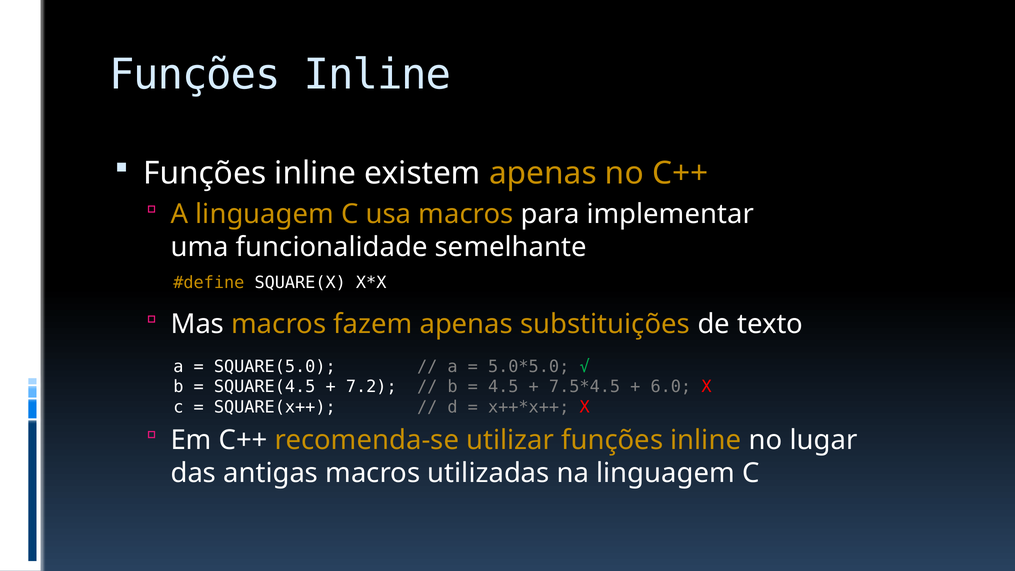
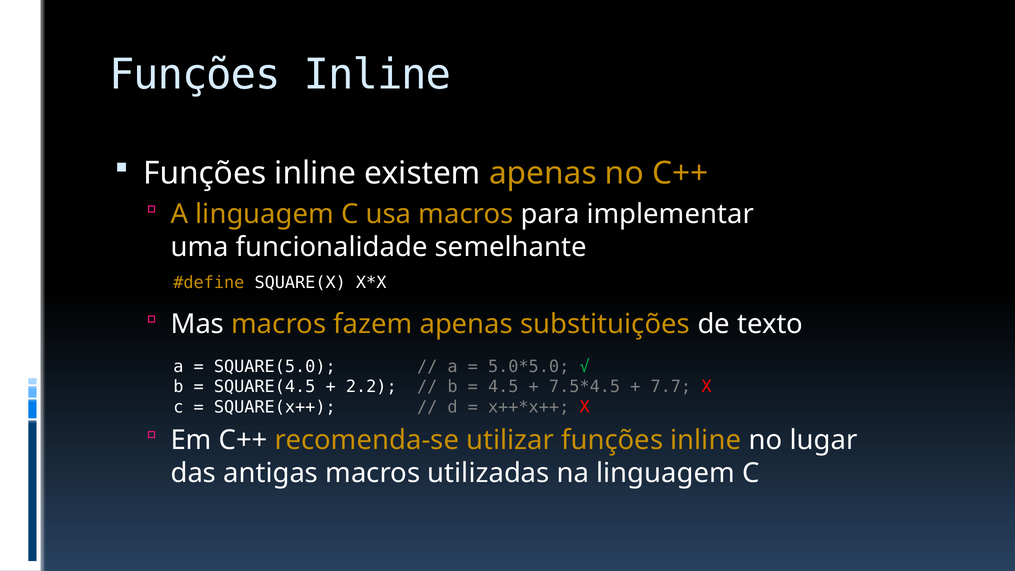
7.2: 7.2 -> 2.2
6.0: 6.0 -> 7.7
